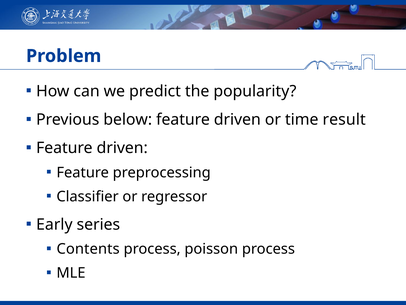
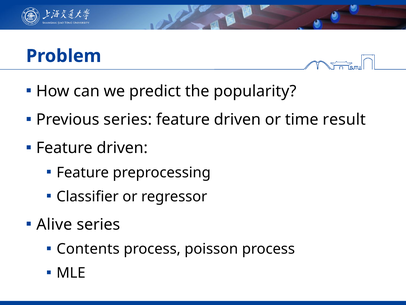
Previous below: below -> series
Early: Early -> Alive
